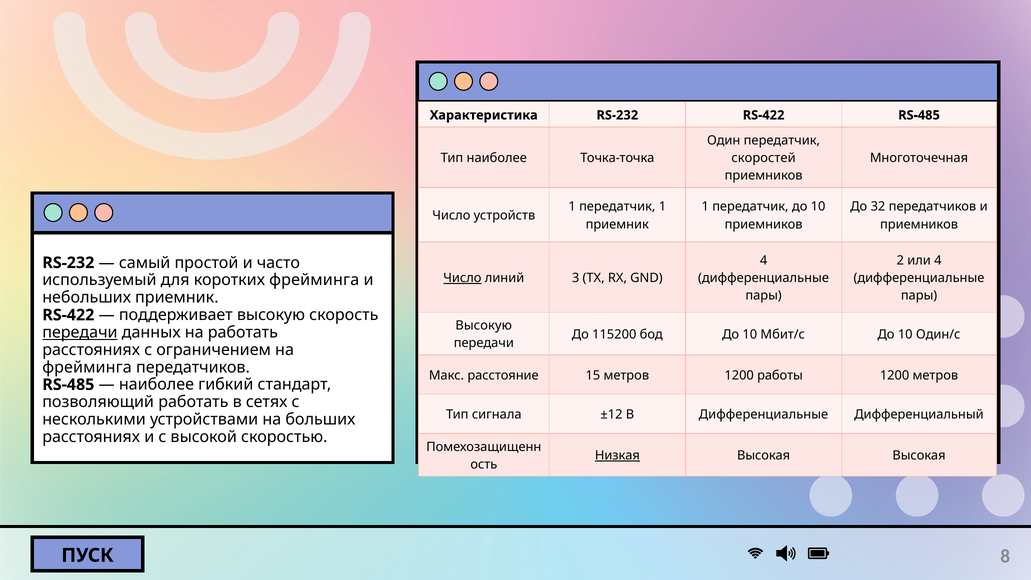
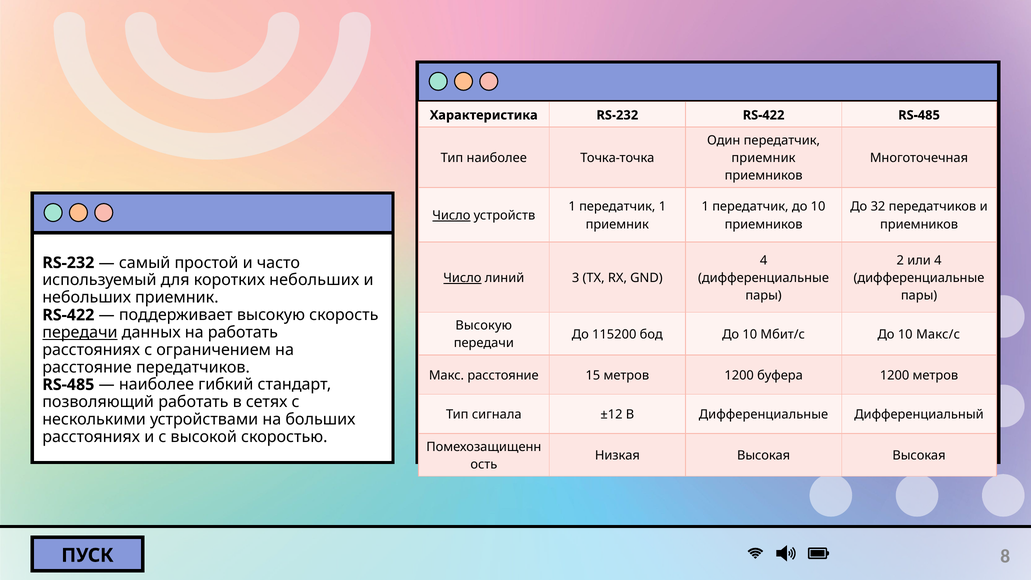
скоростей at (764, 158): скоростей -> приемник
Число at (451, 215) underline: none -> present
коротких фрейминга: фрейминга -> небольших
Один/с: Один/с -> Макс/с
фрейминга at (87, 367): фрейминга -> расстояние
работы: работы -> буфера
Низкая underline: present -> none
